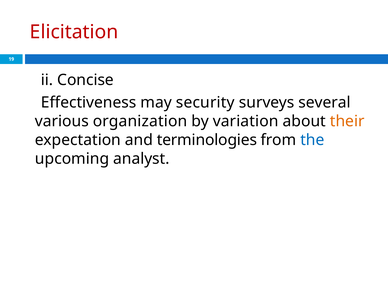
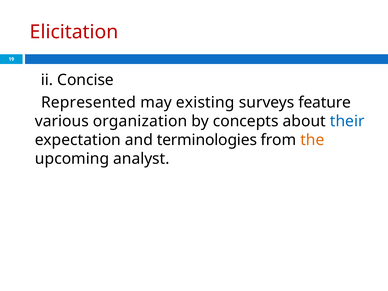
Effectiveness: Effectiveness -> Represented
security: security -> existing
several: several -> feature
variation: variation -> concepts
their colour: orange -> blue
the colour: blue -> orange
